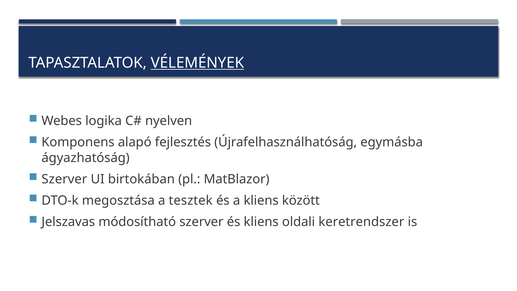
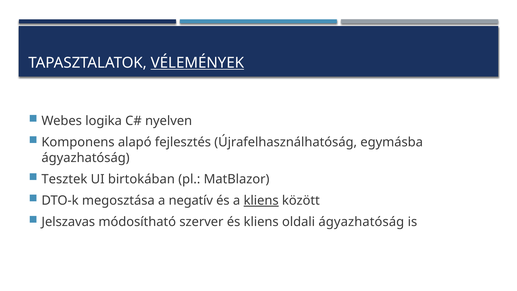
Szerver at (64, 179): Szerver -> Tesztek
tesztek: tesztek -> negatív
kliens at (261, 200) underline: none -> present
oldali keretrendszer: keretrendszer -> ágyazhatóság
